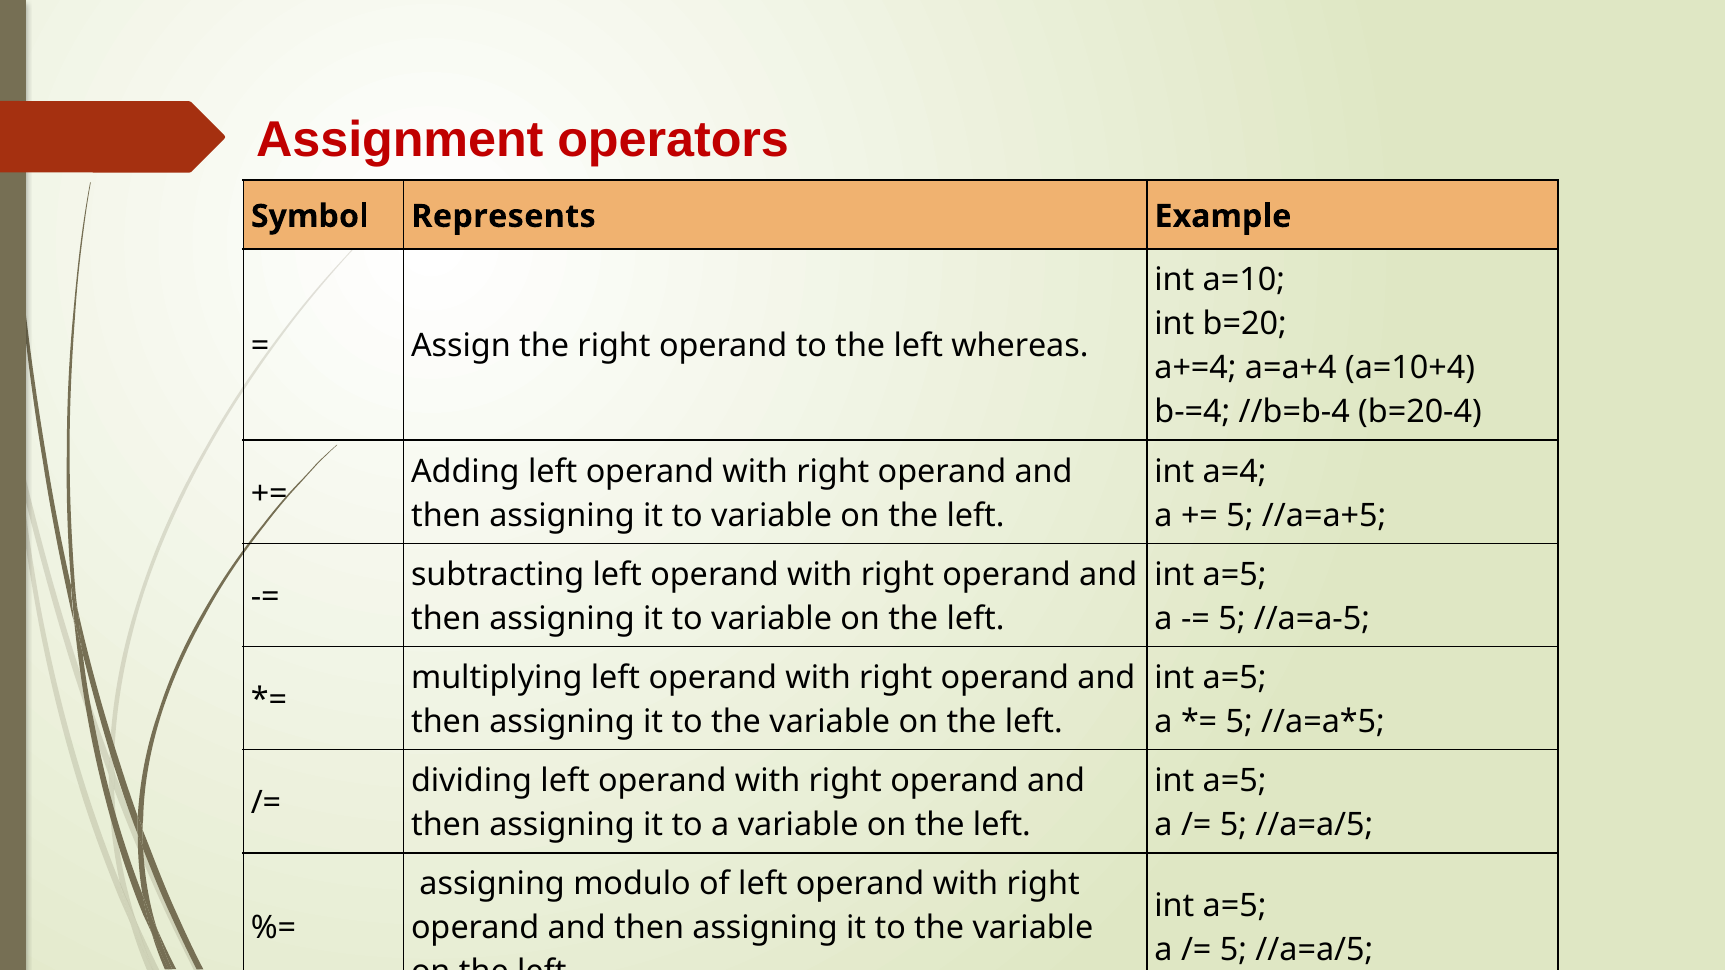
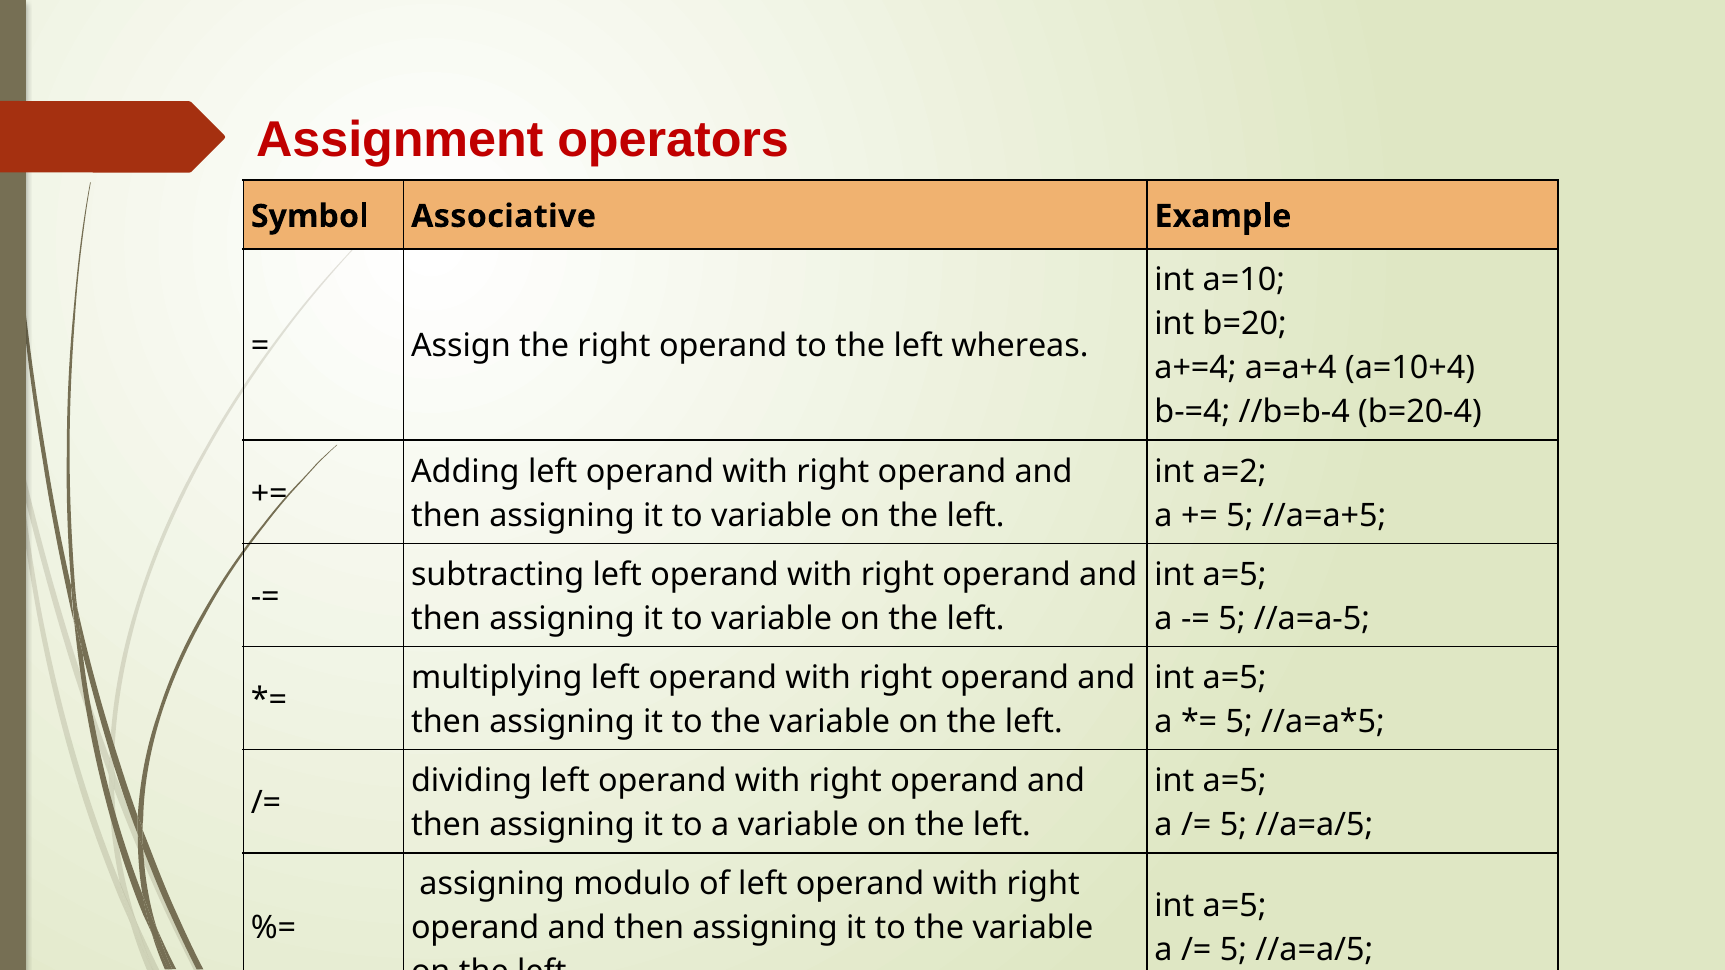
Represents: Represents -> Associative
a=4: a=4 -> a=2
